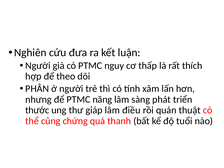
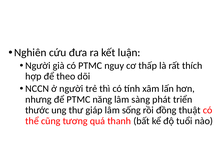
PHÂN: PHÂN -> NCCN
điều: điều -> sống
quản: quản -> đồng
chứng: chứng -> tương
